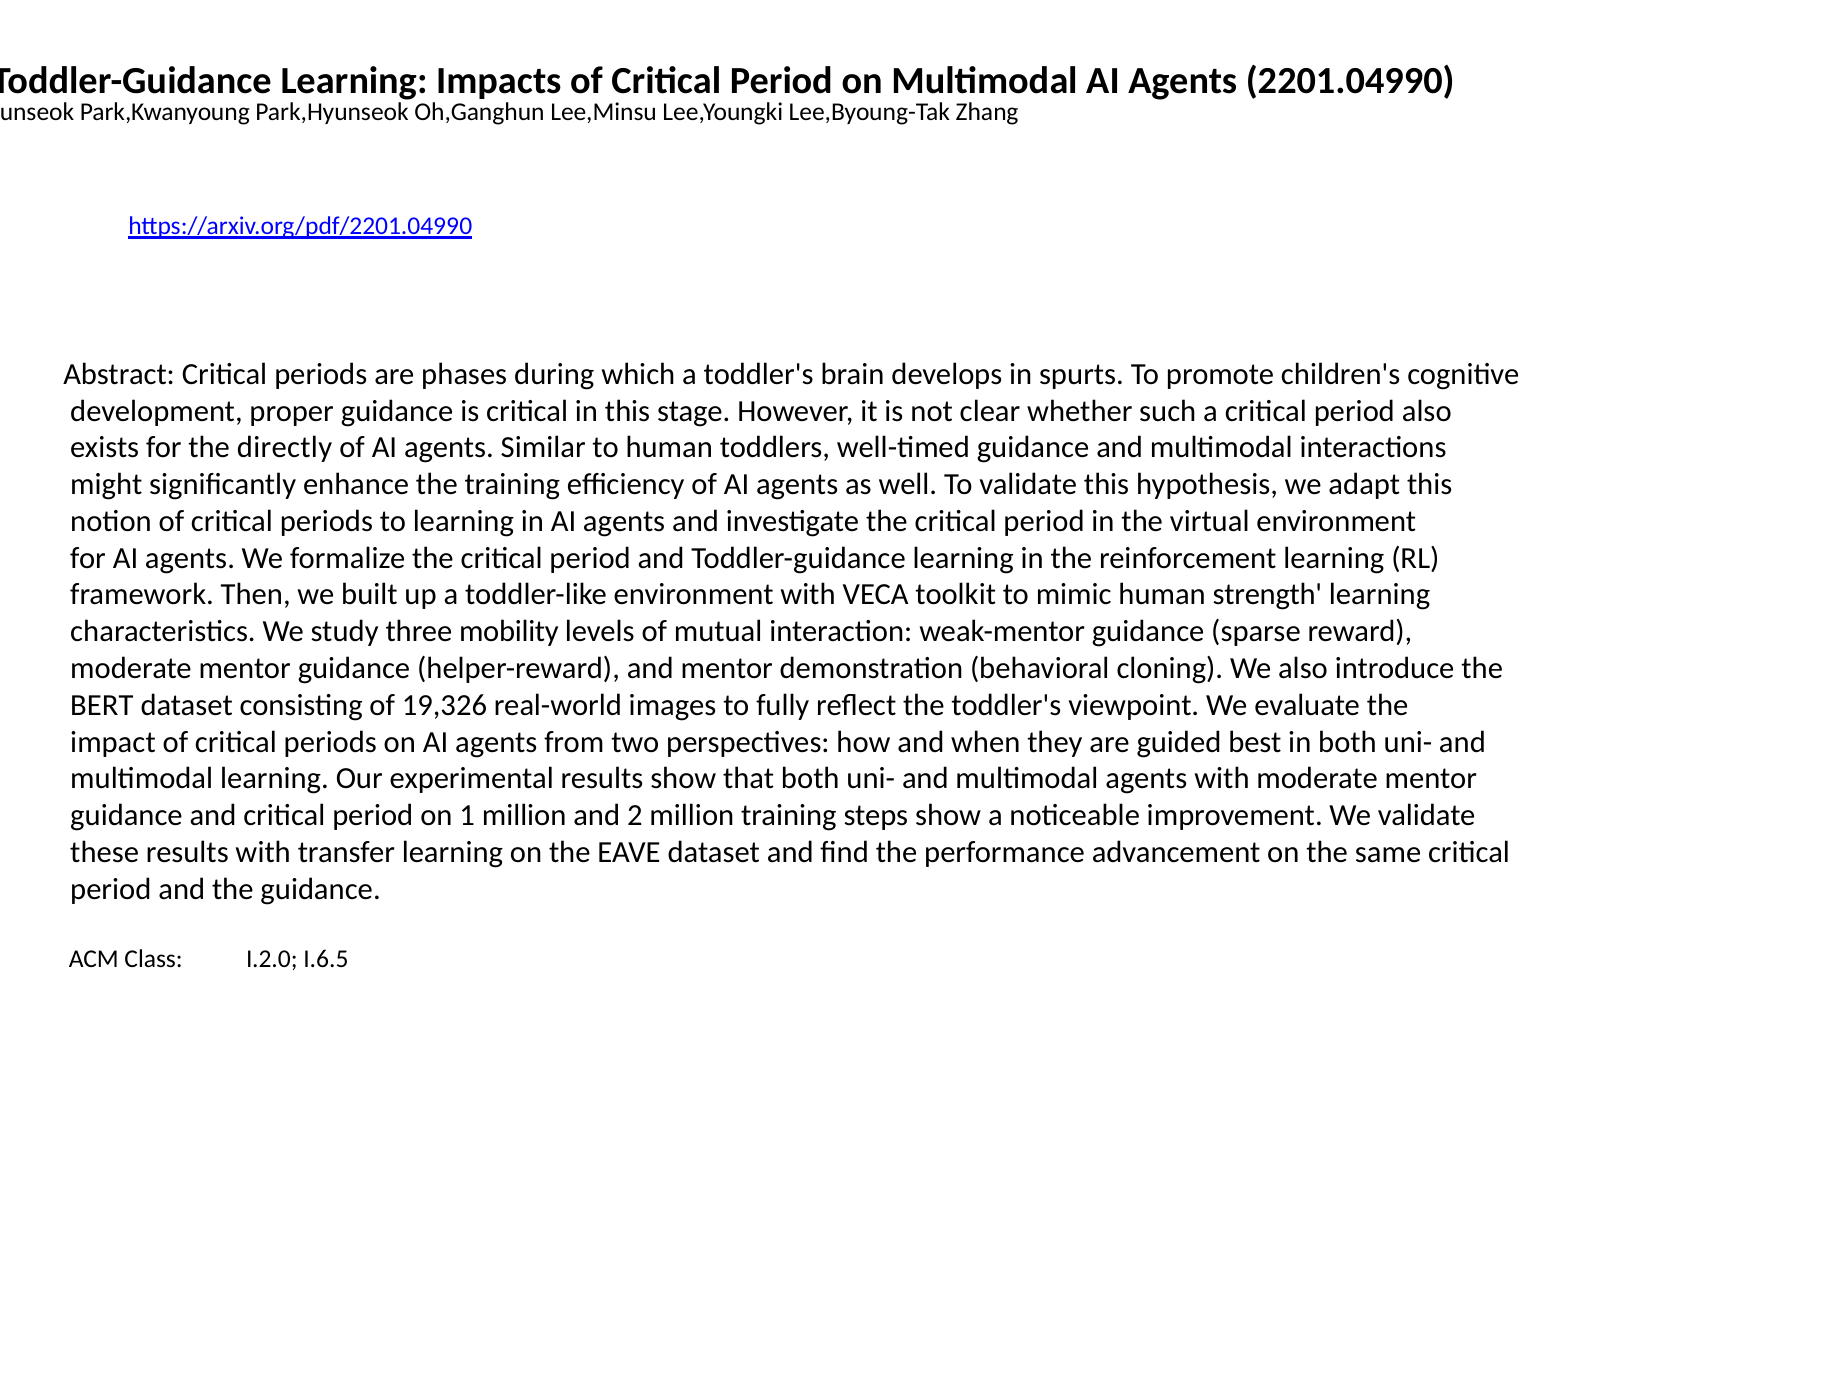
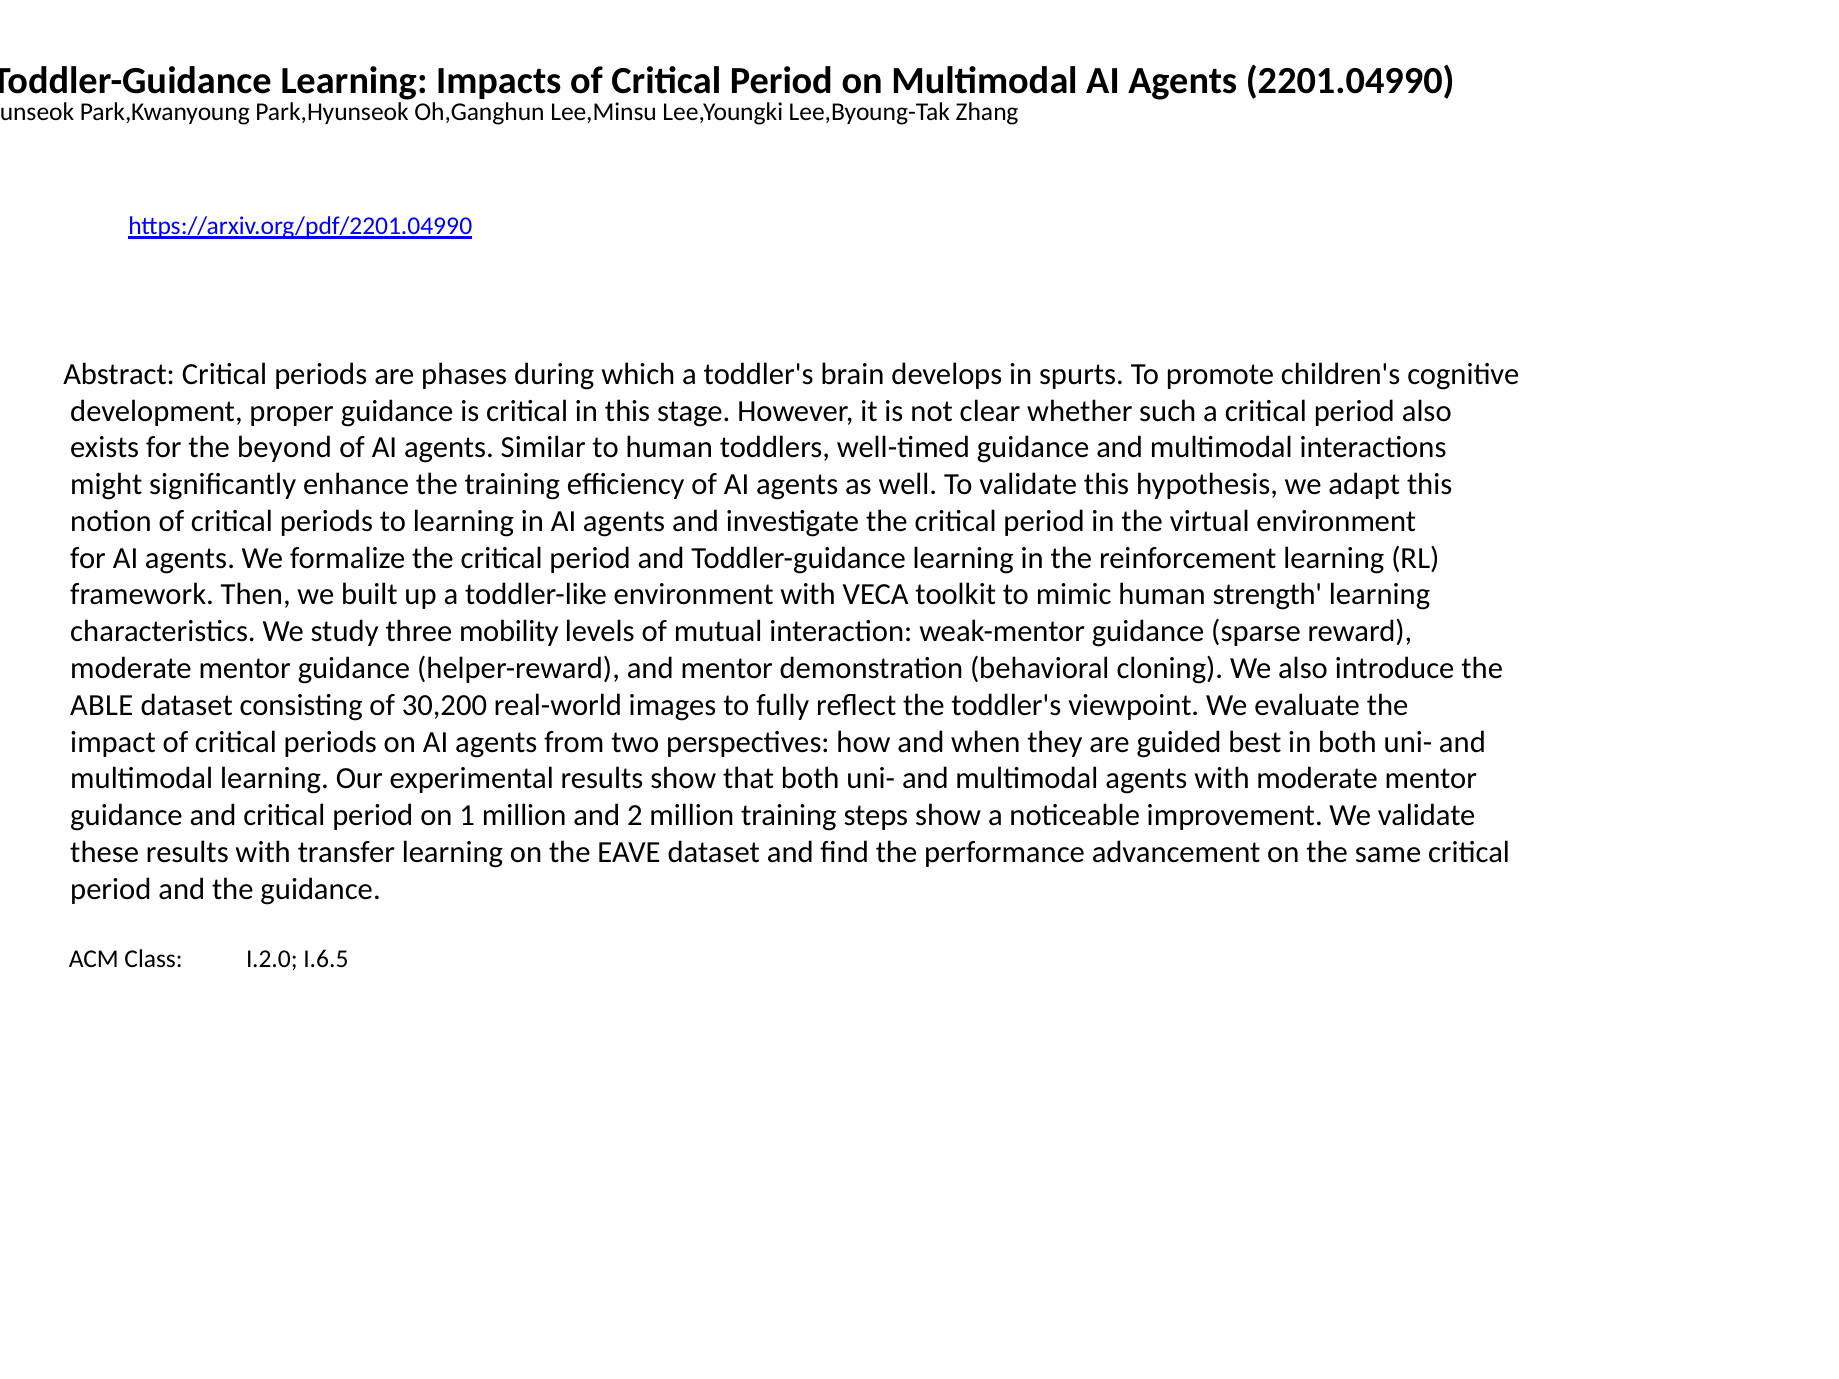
directly: directly -> beyond
BERT: BERT -> ABLE
19,326: 19,326 -> 30,200
